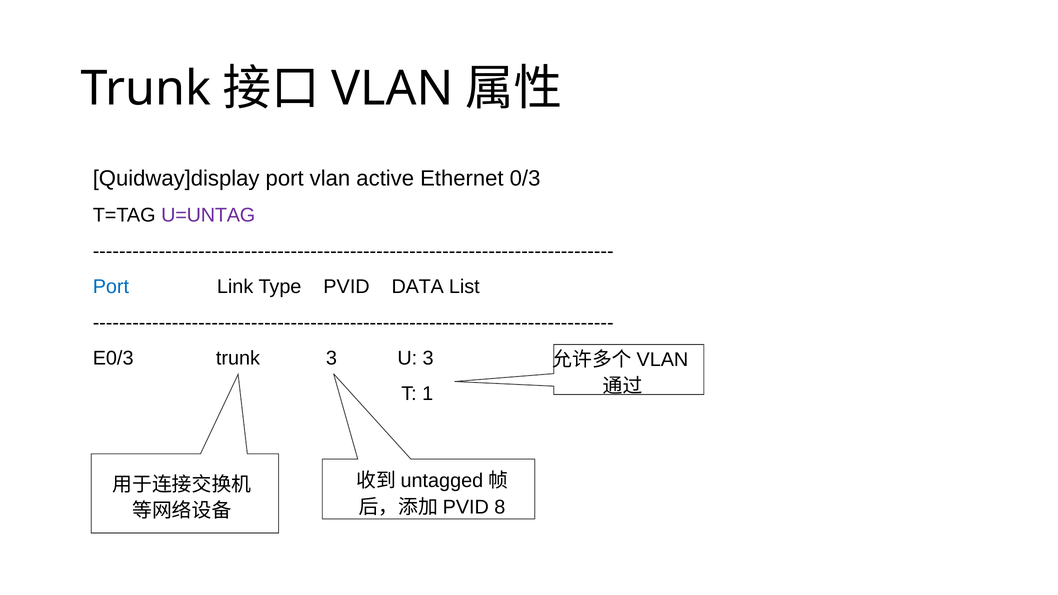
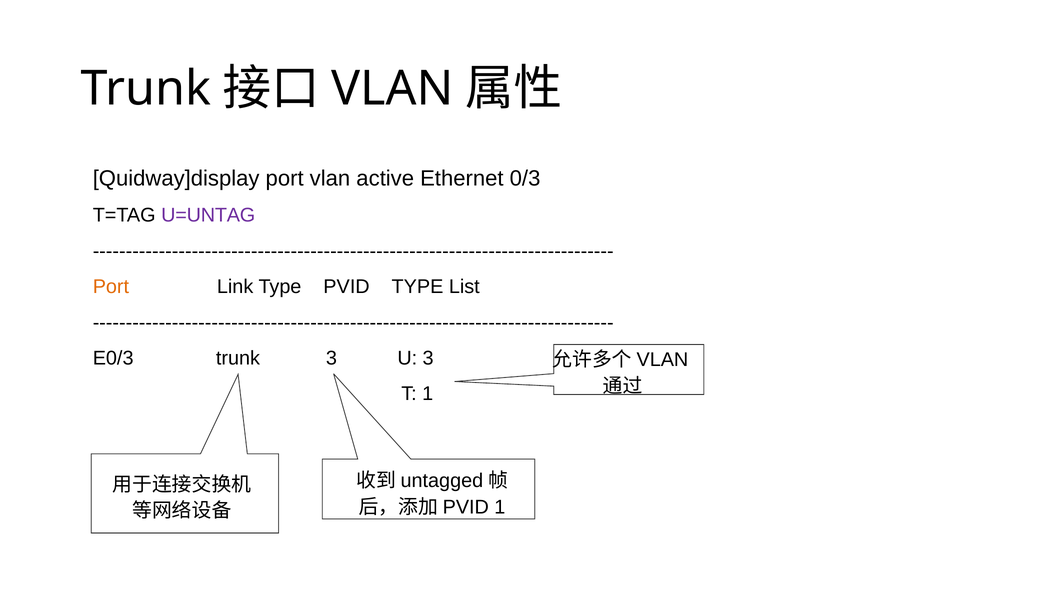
Port at (111, 287) colour: blue -> orange
PVID DATA: DATA -> TYPE
8 at (500, 507): 8 -> 1
